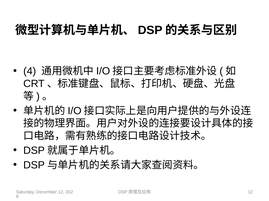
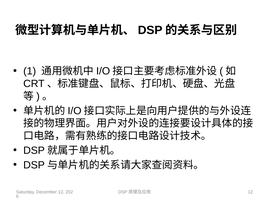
4: 4 -> 1
